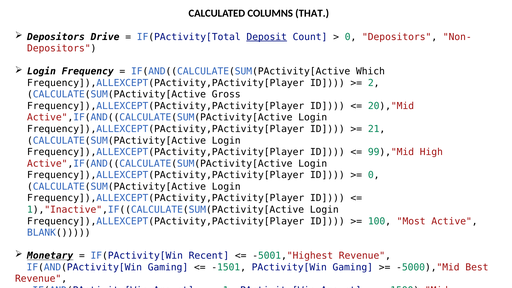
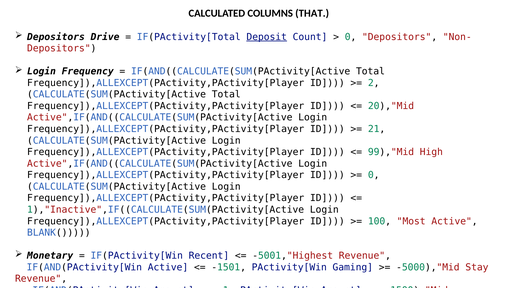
IF(AND((CALCULATE(SUM(PActivity[Active Which: Which -> Total
CALCULATE(SUM(PActivity[Active Gross: Gross -> Total
Monetary underline: present -> none
IF(AND(PActivity[Win Gaming: Gaming -> Active
Best: Best -> Stay
